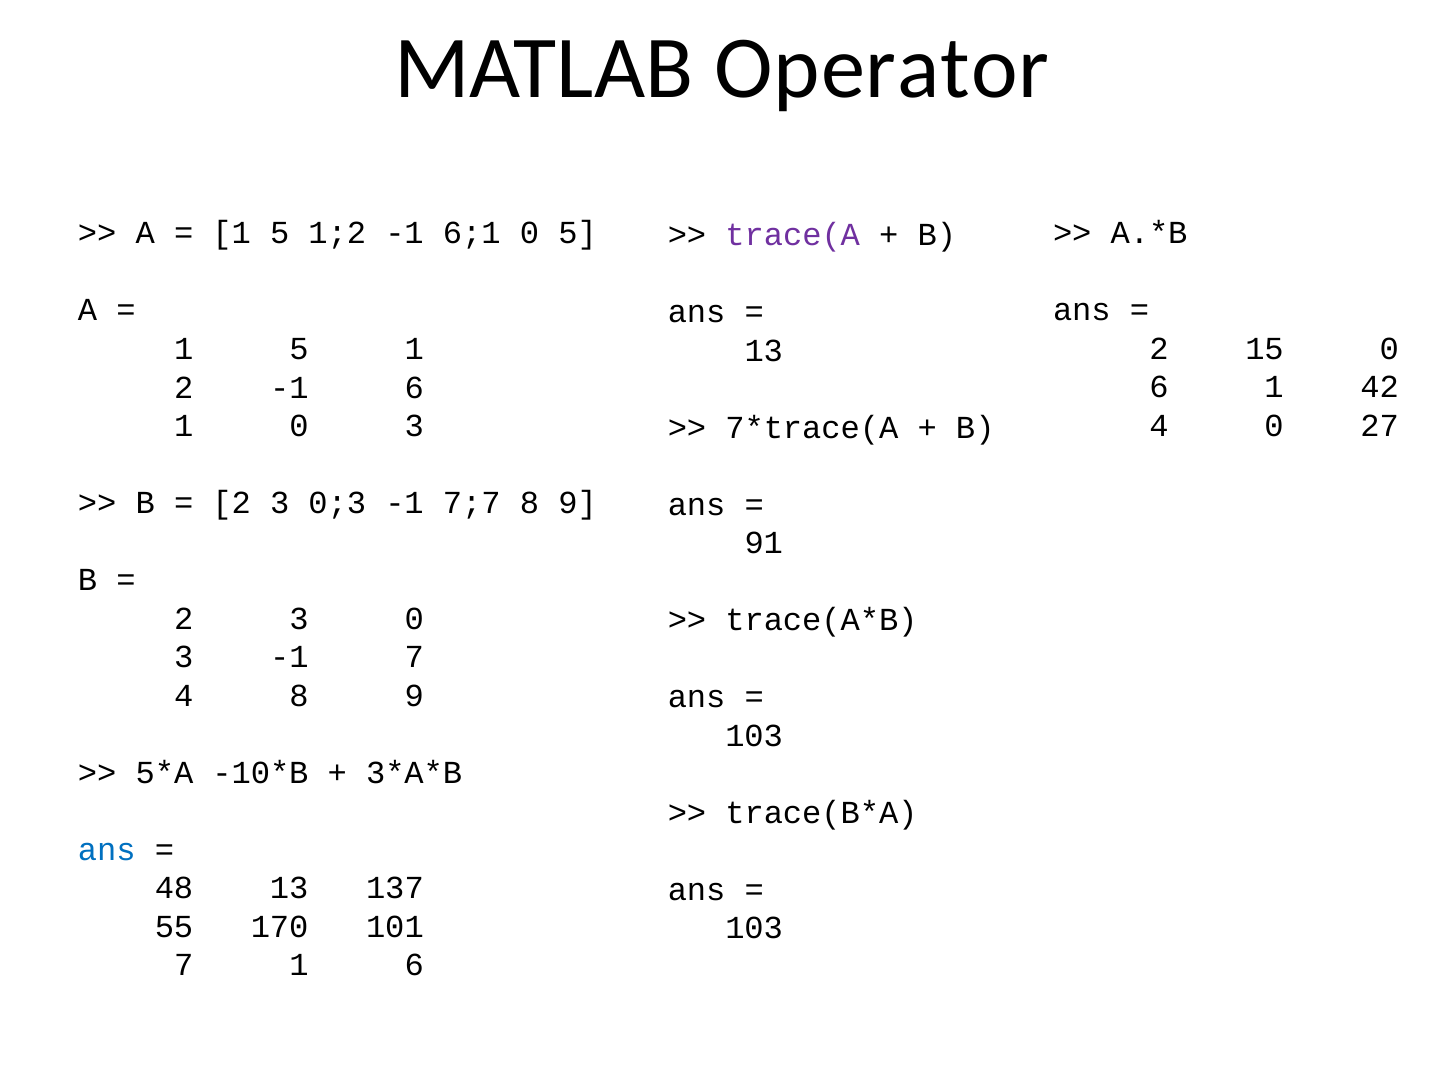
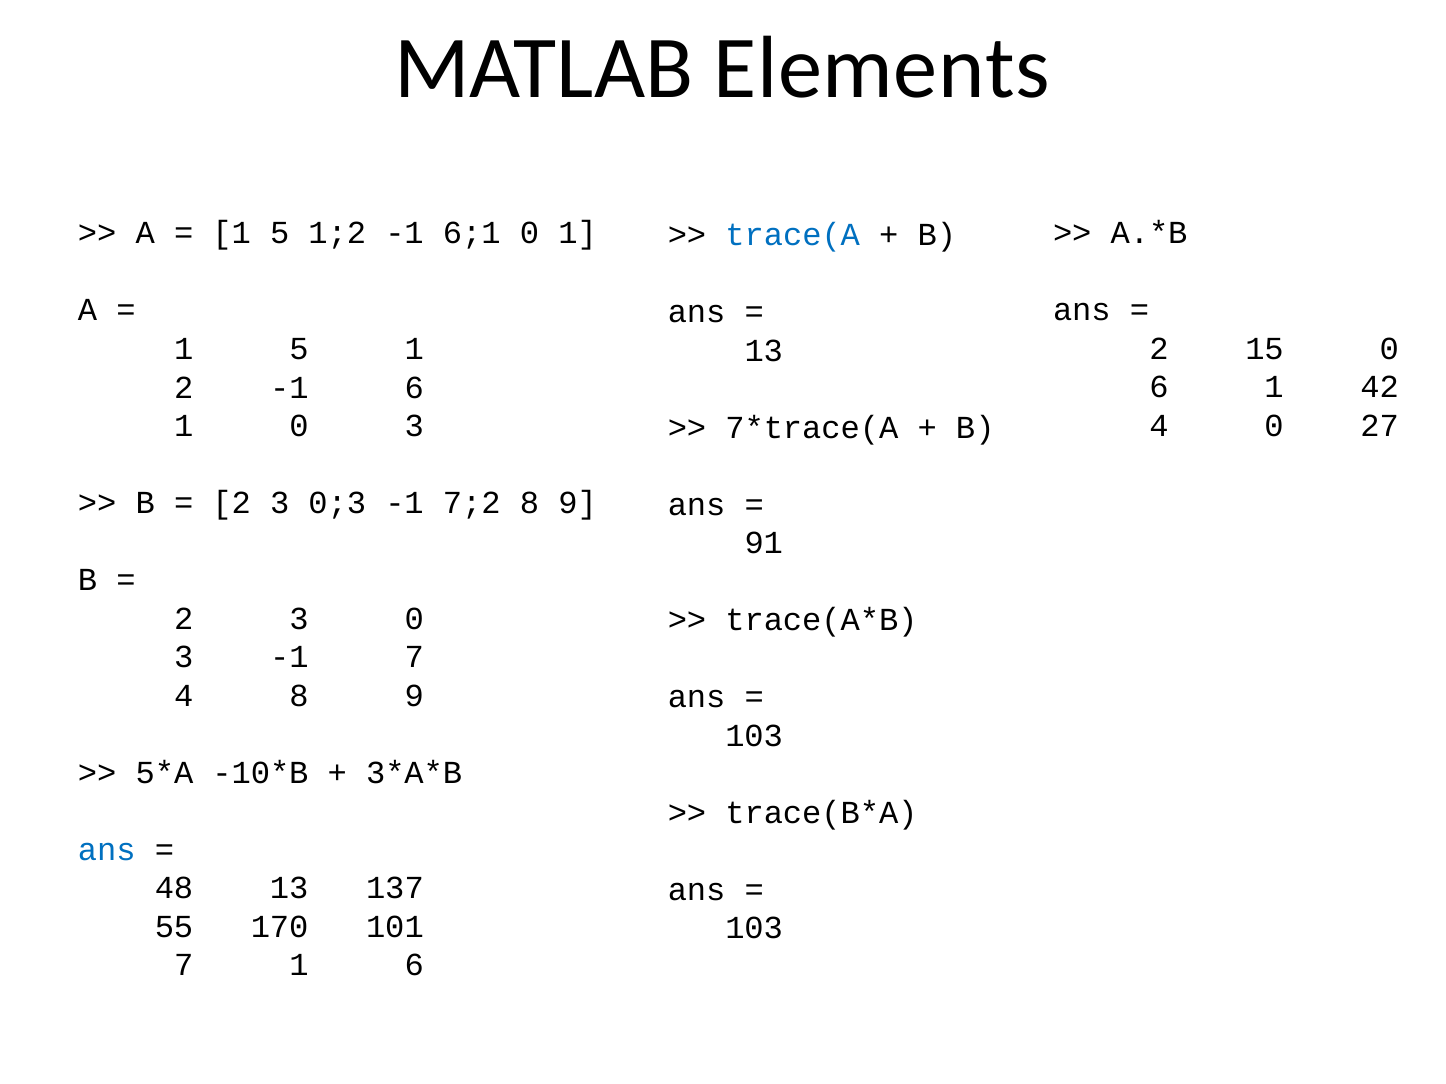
Operator: Operator -> Elements
0 5: 5 -> 1
trace(A colour: purple -> blue
7;7: 7;7 -> 7;2
